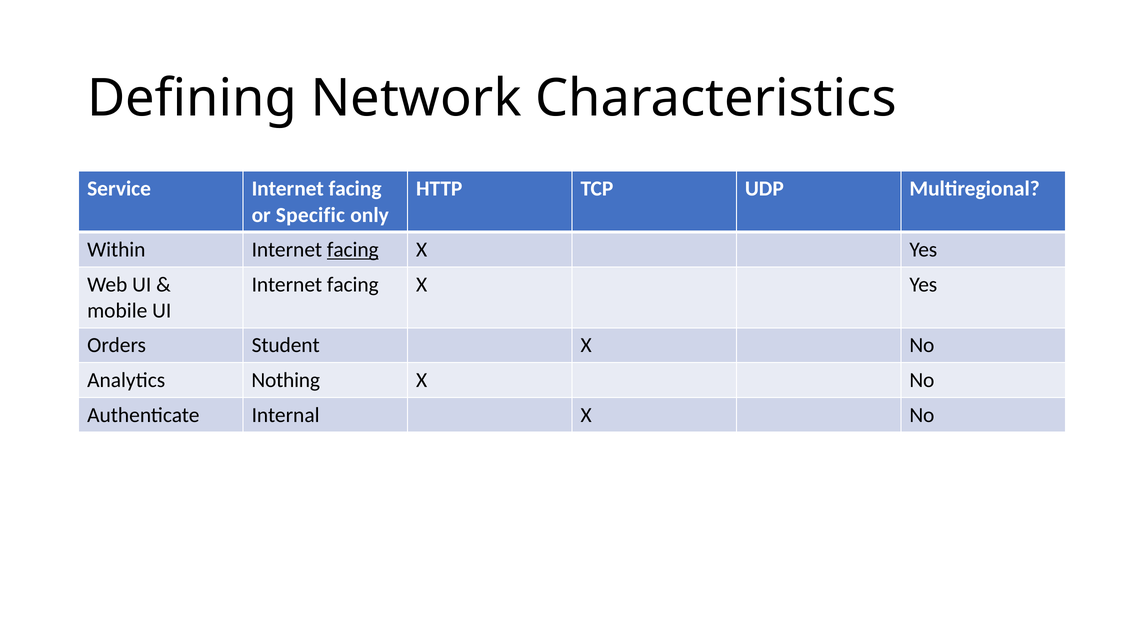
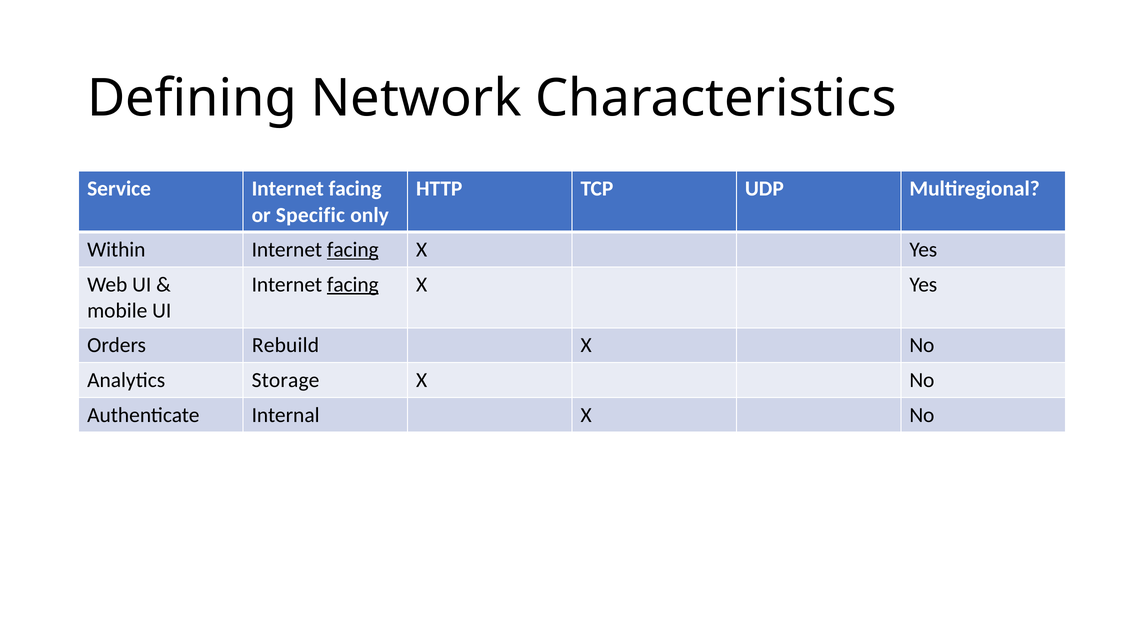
facing at (353, 285) underline: none -> present
Student: Student -> Rebuild
Nothing: Nothing -> Storage
